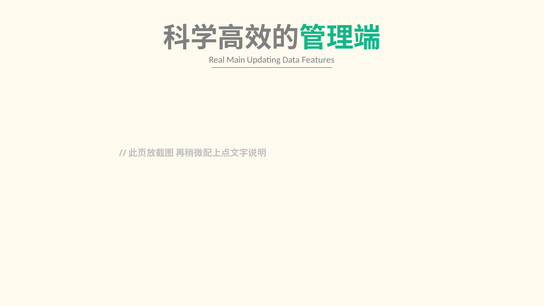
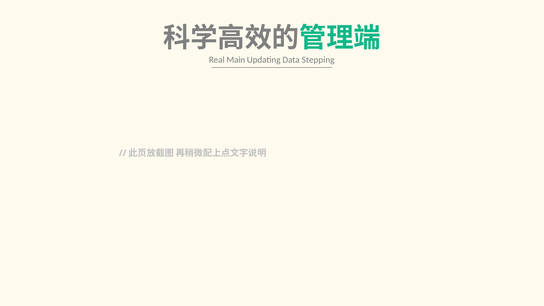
Features: Features -> Stepping
